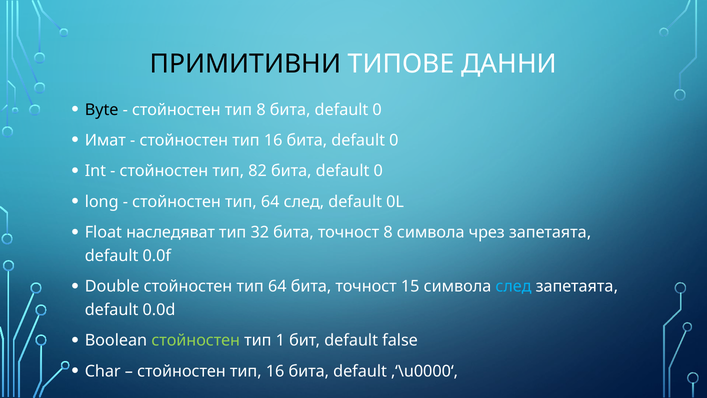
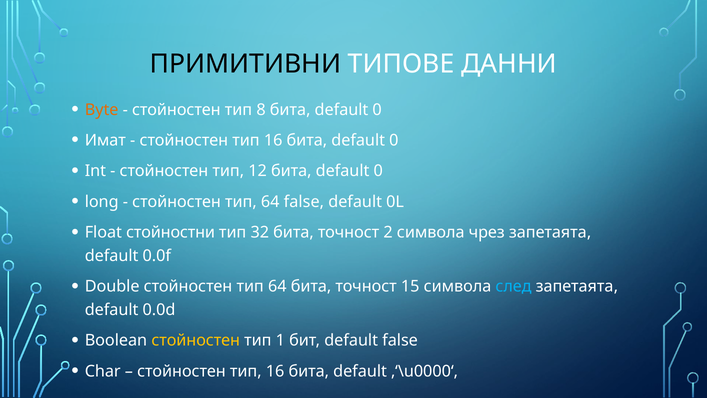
Byte colour: black -> orange
82: 82 -> 12
64 след: след -> false
наследяват: наследяват -> стойностни
точност 8: 8 -> 2
стойностен at (196, 340) colour: light green -> yellow
